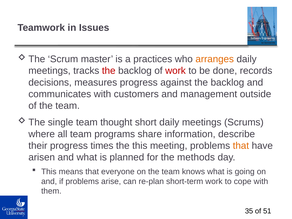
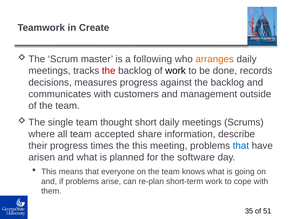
Issues: Issues -> Create
practices: practices -> following
work at (175, 71) colour: red -> black
programs: programs -> accepted
that at (241, 146) colour: orange -> blue
methods: methods -> software
